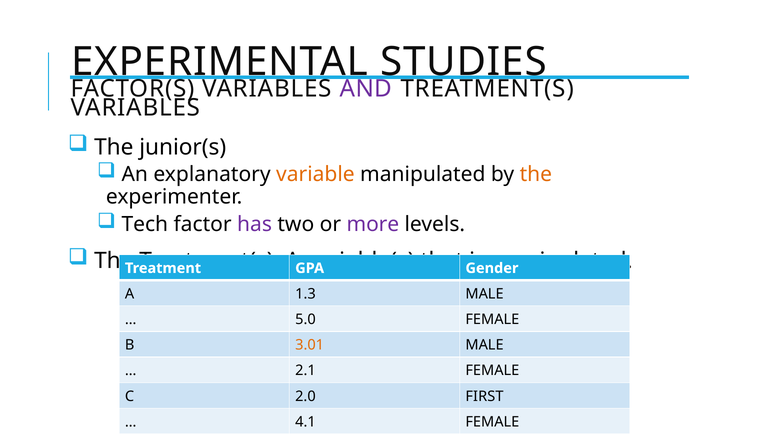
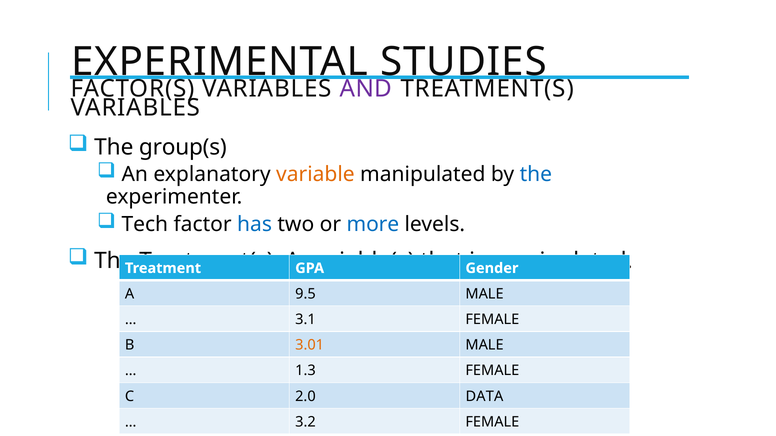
junior(s: junior(s -> group(s
the at (536, 174) colour: orange -> blue
has colour: purple -> blue
more colour: purple -> blue
1.3: 1.3 -> 9.5
5.0: 5.0 -> 3.1
2.1: 2.1 -> 1.3
FIRST: FIRST -> DATA
4.1: 4.1 -> 3.2
